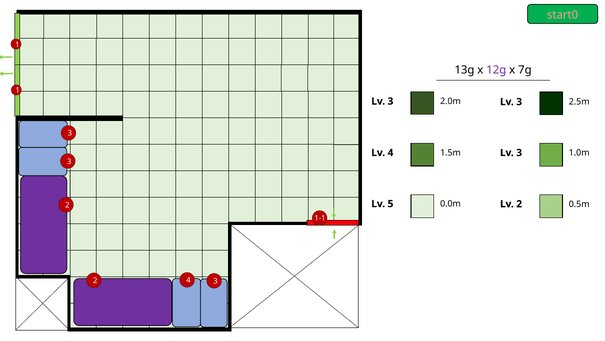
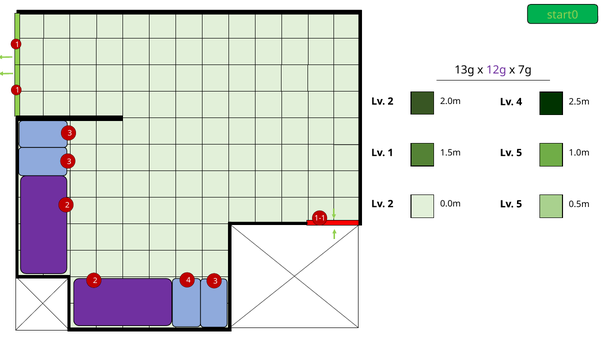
start0 colour: pink -> light green
3 at (391, 101): 3 -> 2
3 at (519, 102): 3 -> 4
Lv 4: 4 -> 1
3 at (519, 152): 3 -> 5
5 at (391, 203): 5 -> 2
2 at (519, 204): 2 -> 5
